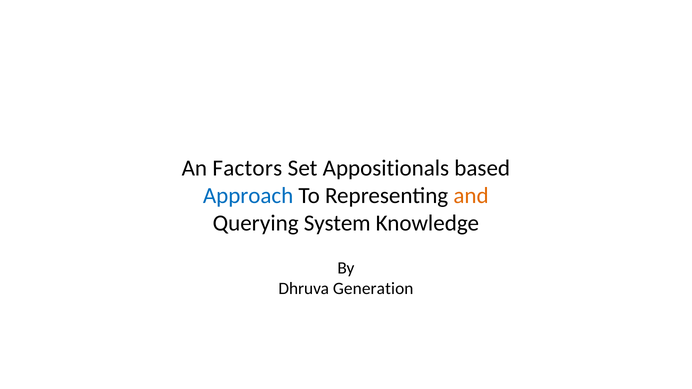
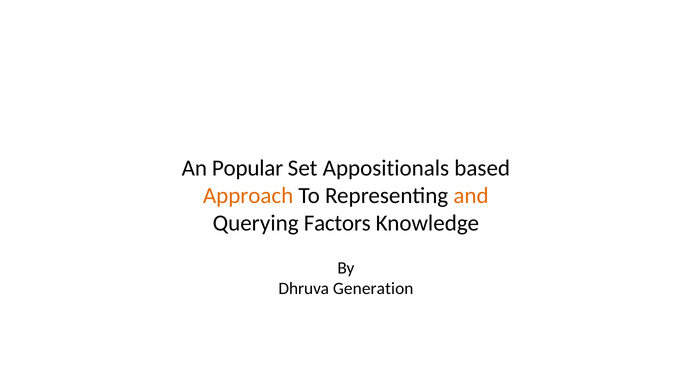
Factors: Factors -> Popular
Approach colour: blue -> orange
System: System -> Factors
